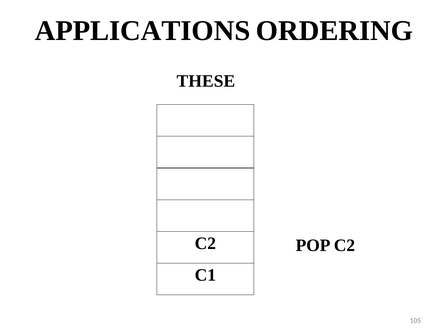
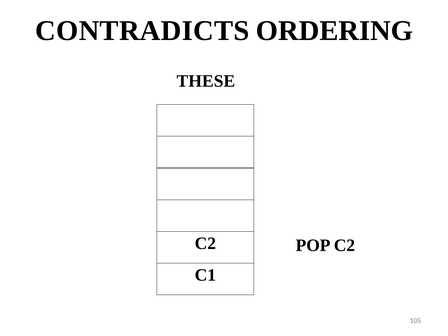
APPLICATIONS: APPLICATIONS -> CONTRADICTS
